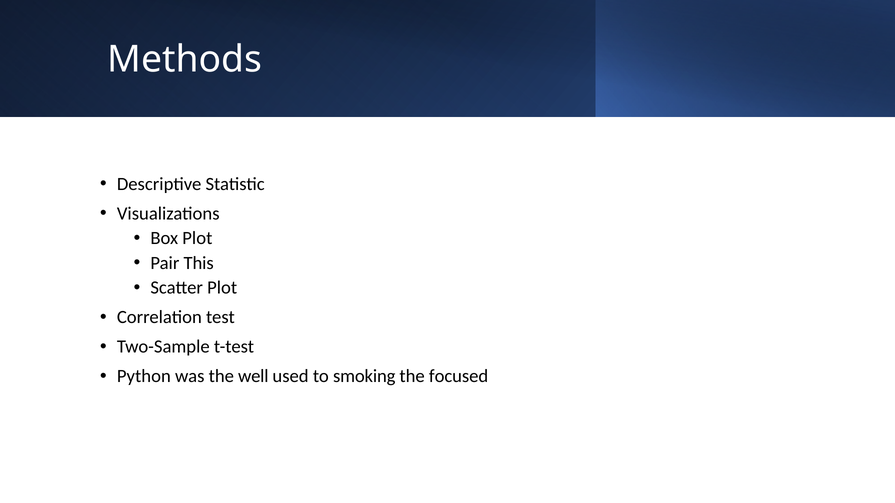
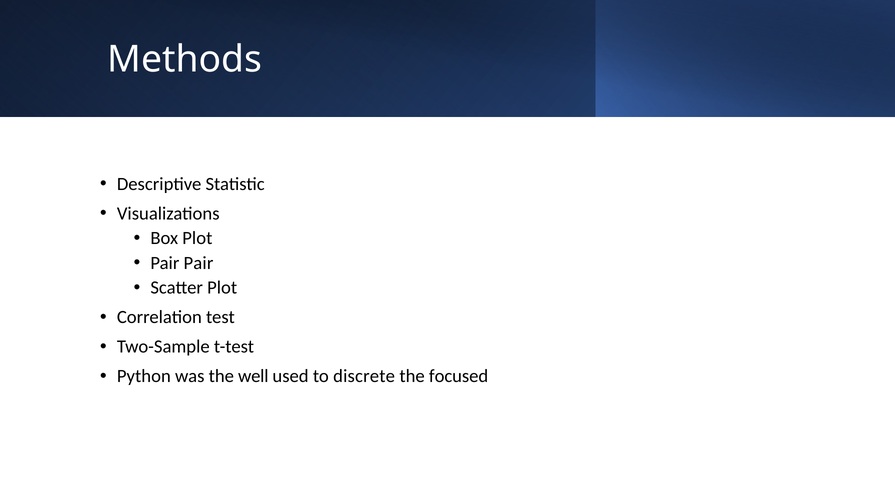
Pair This: This -> Pair
smoking: smoking -> discrete
